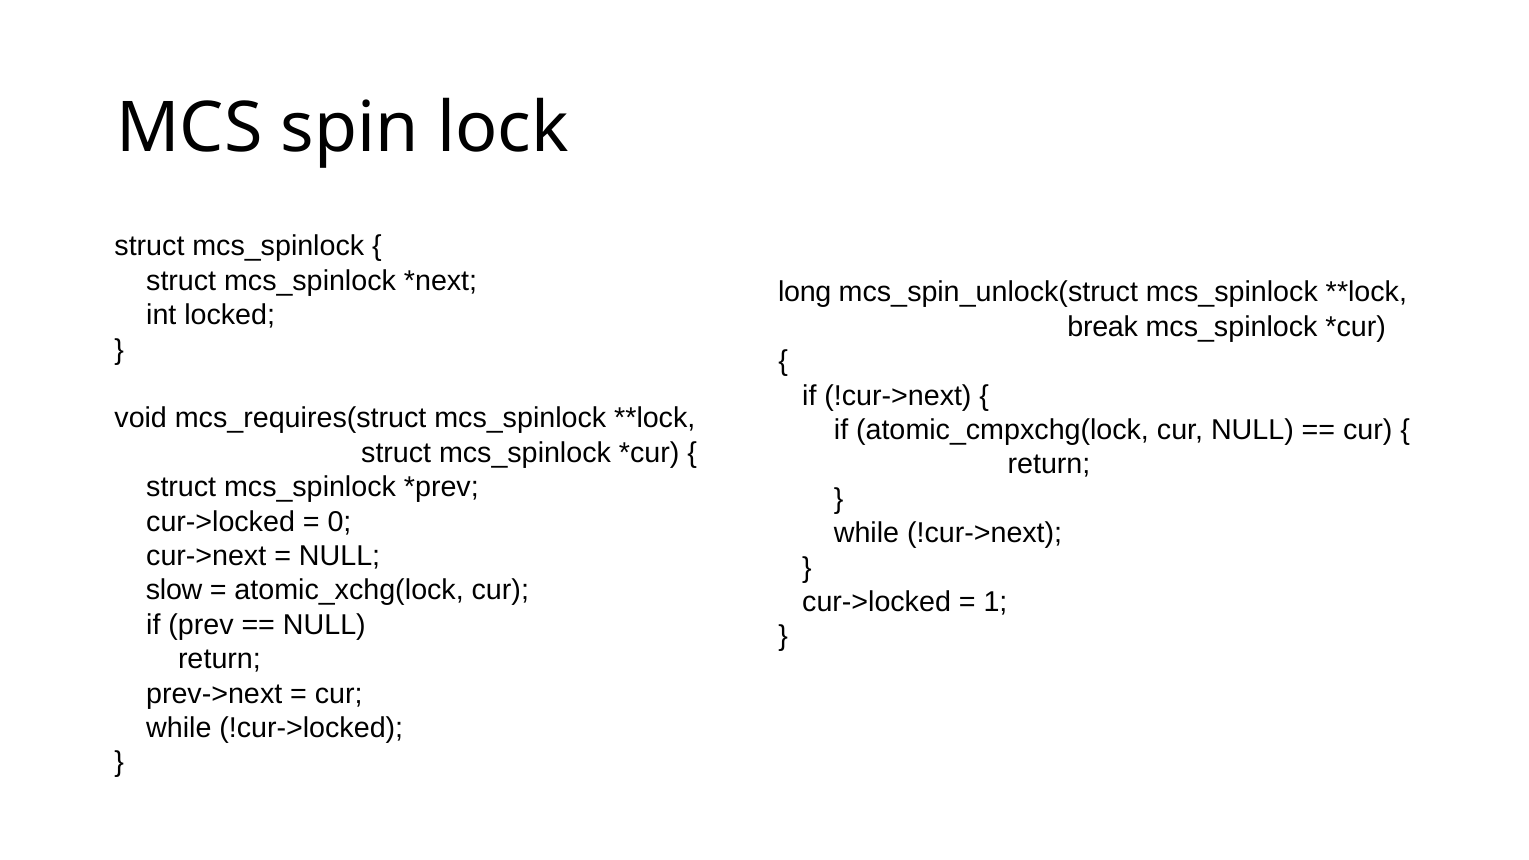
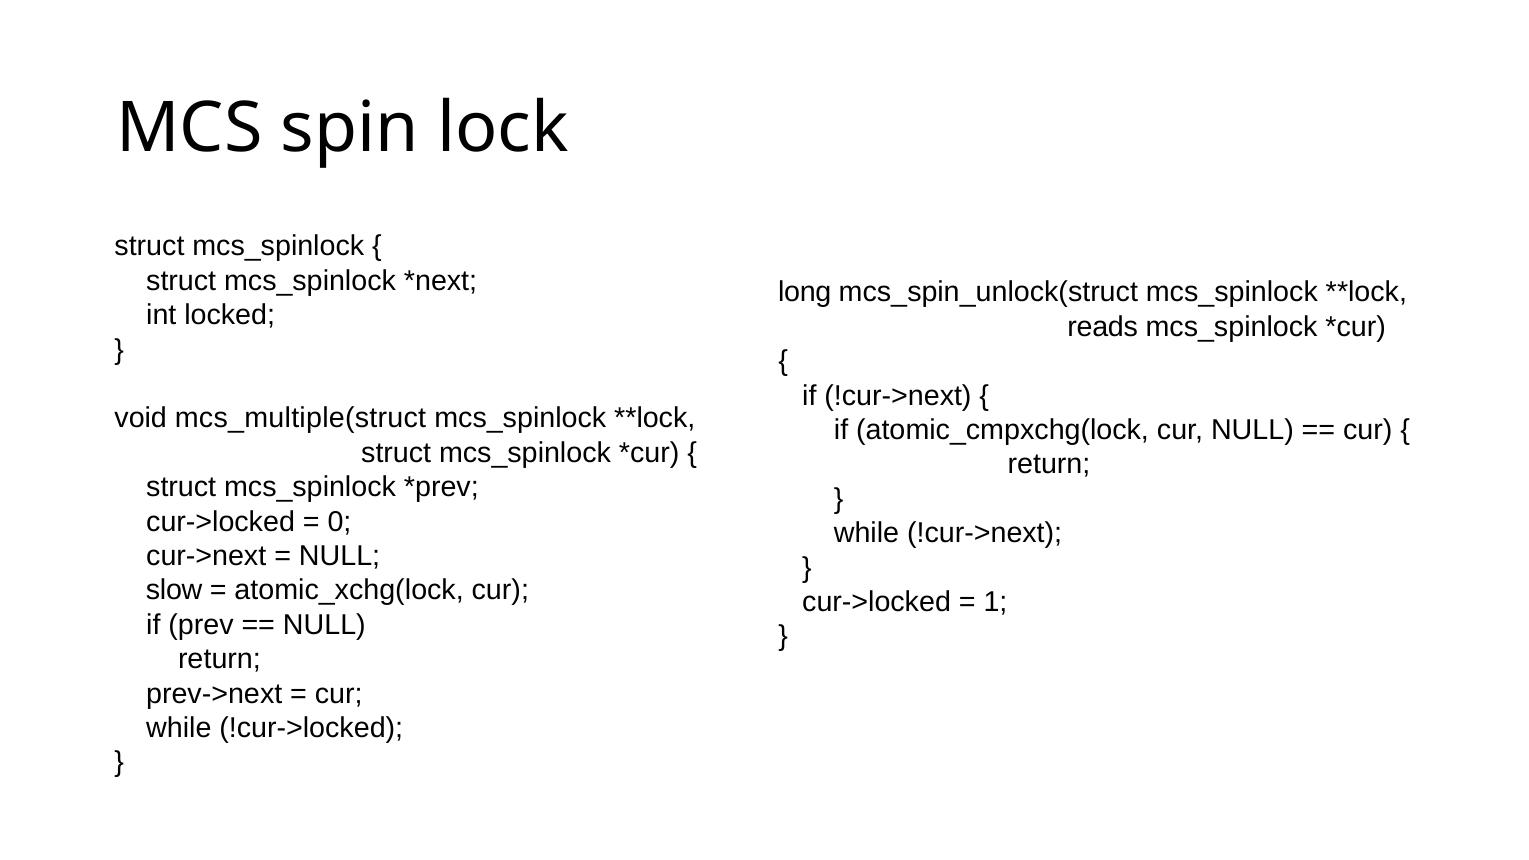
break: break -> reads
mcs_requires(struct: mcs_requires(struct -> mcs_multiple(struct
